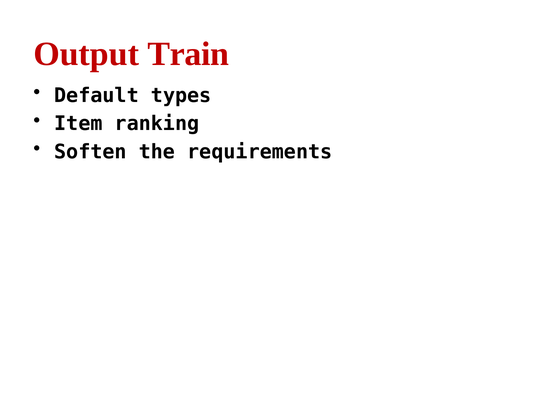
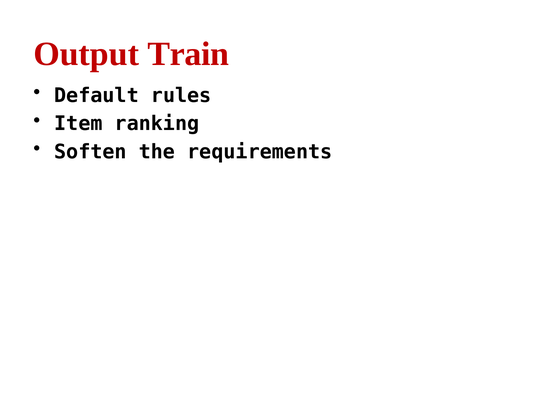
types: types -> rules
